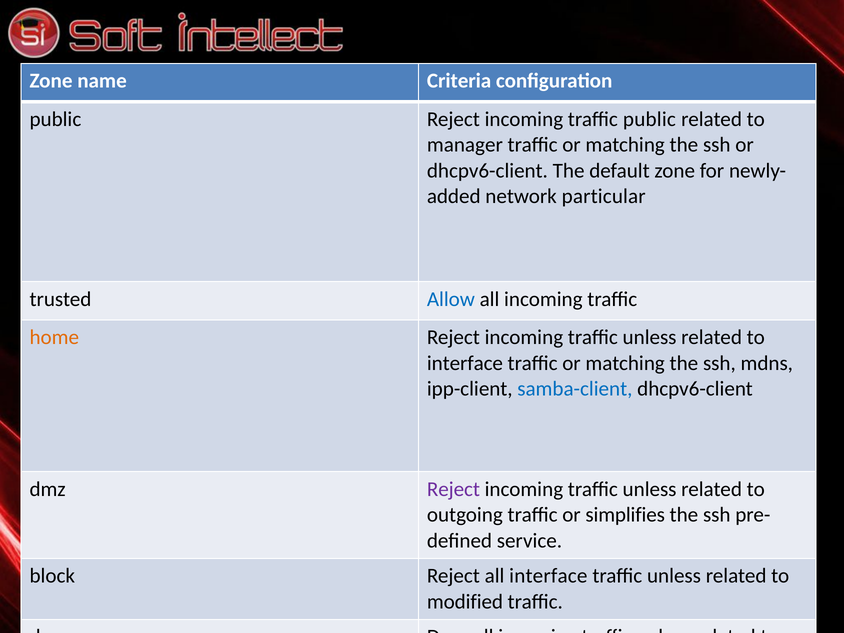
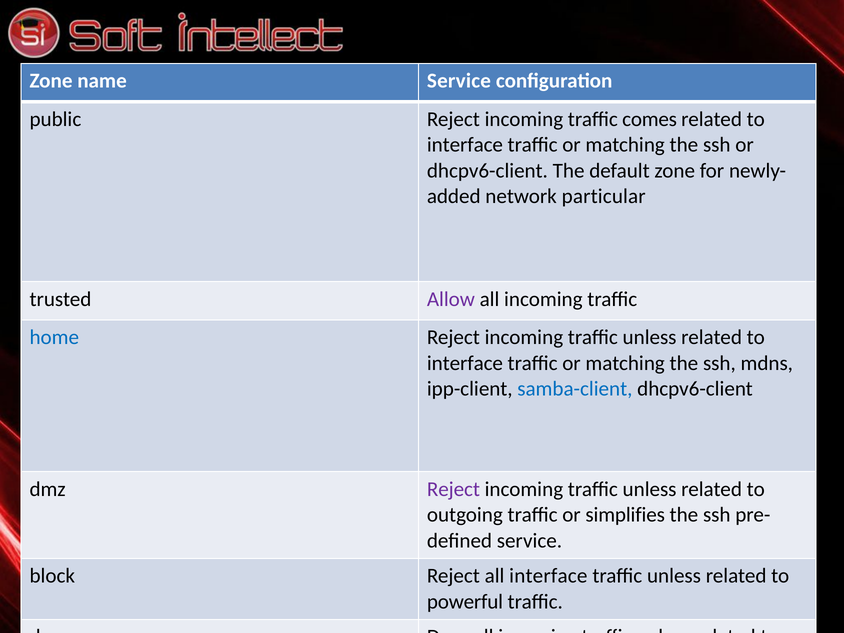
name Criteria: Criteria -> Service
traffic public: public -> comes
manager at (465, 145): manager -> interface
Allow colour: blue -> purple
home colour: orange -> blue
modified: modified -> powerful
